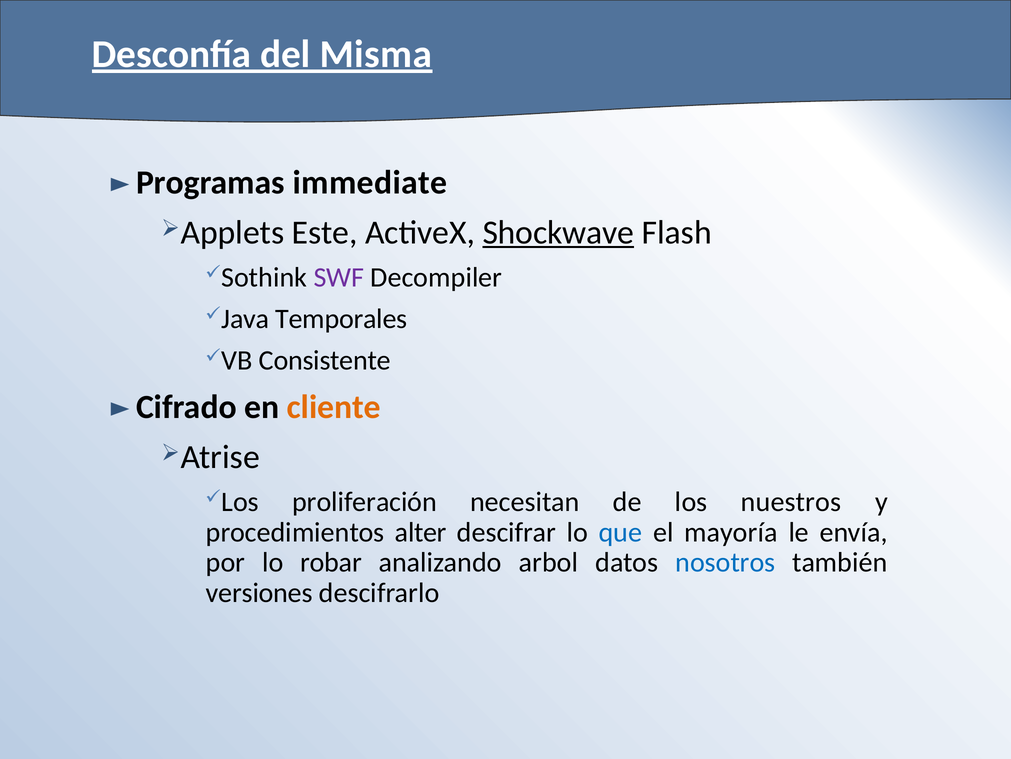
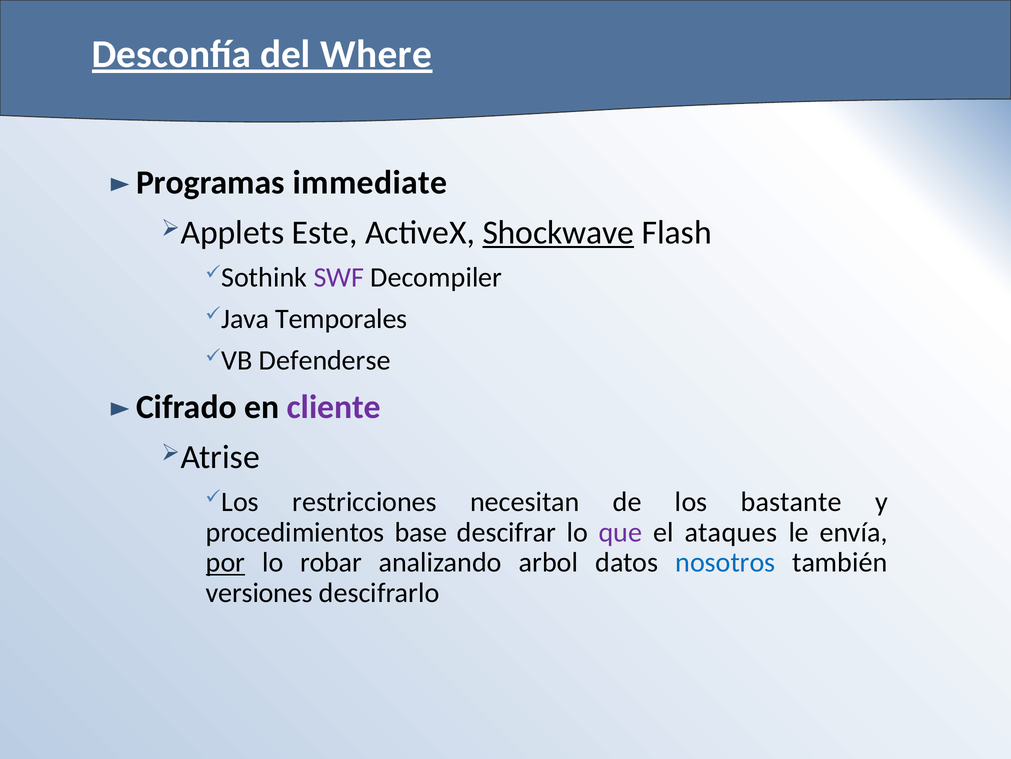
Misma: Misma -> Where
Consistente: Consistente -> Defenderse
cliente colour: orange -> purple
proliferación: proliferación -> restricciones
nuestros: nuestros -> bastante
alter: alter -> base
que colour: blue -> purple
mayoría: mayoría -> ataques
por underline: none -> present
